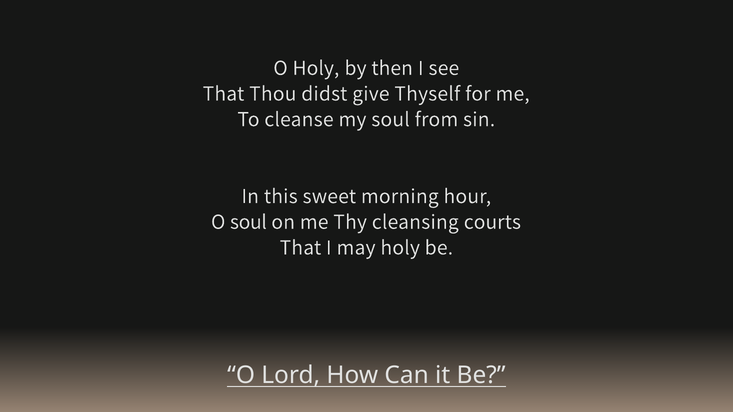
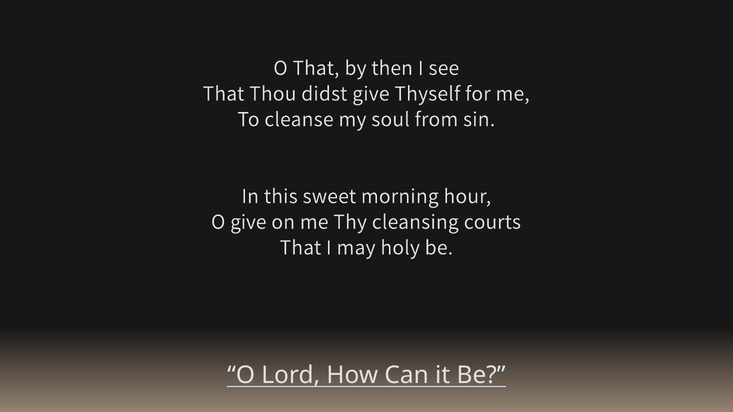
O Holy: Holy -> That
O soul: soul -> give
